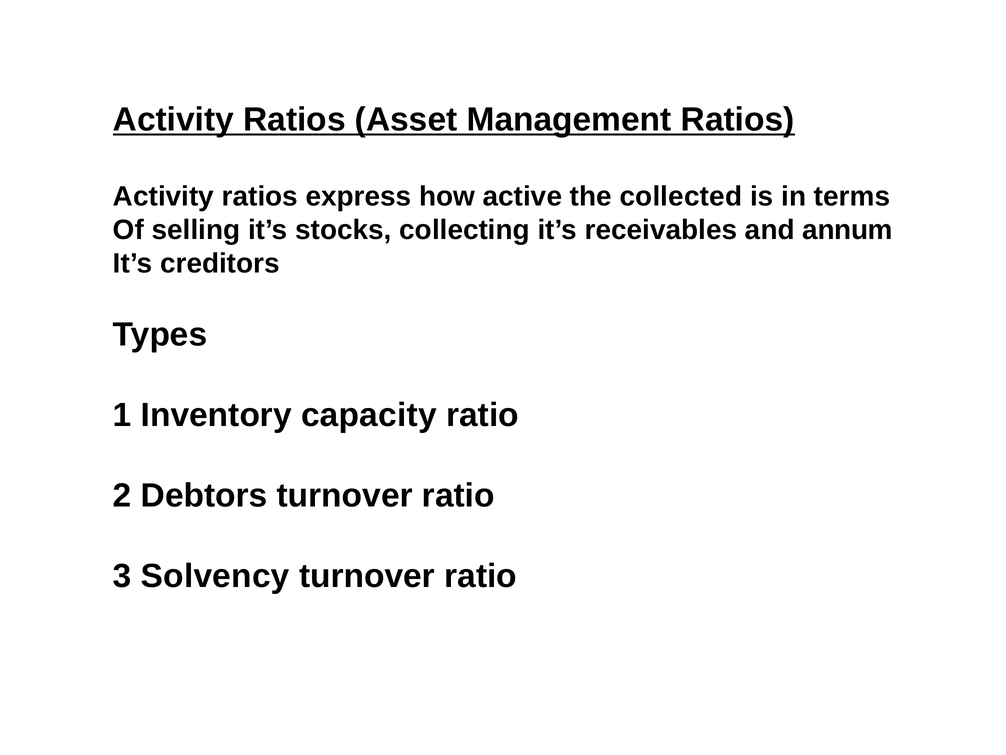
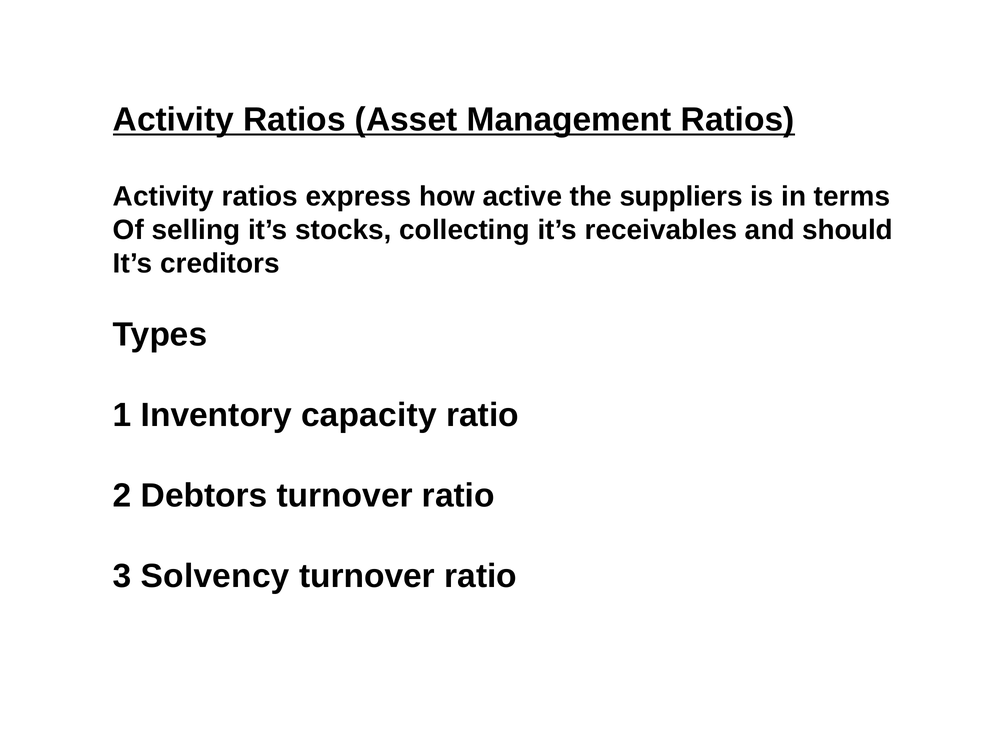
collected: collected -> suppliers
annum: annum -> should
